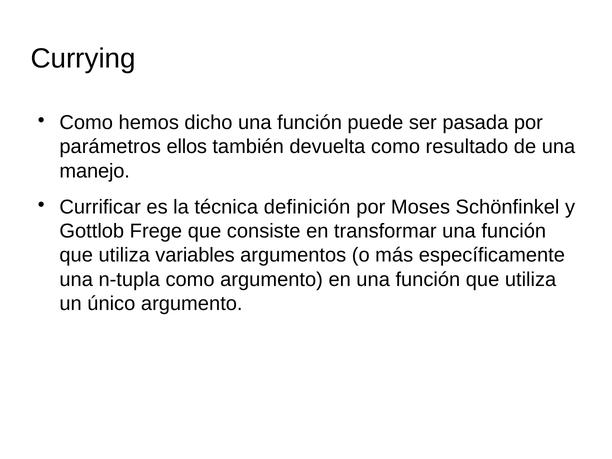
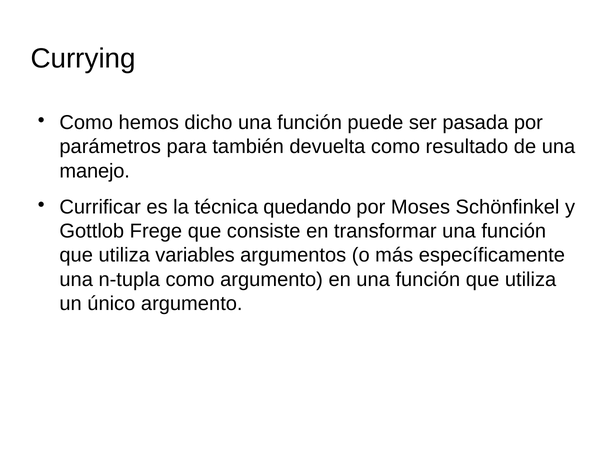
ellos: ellos -> para
definición: definición -> quedando
